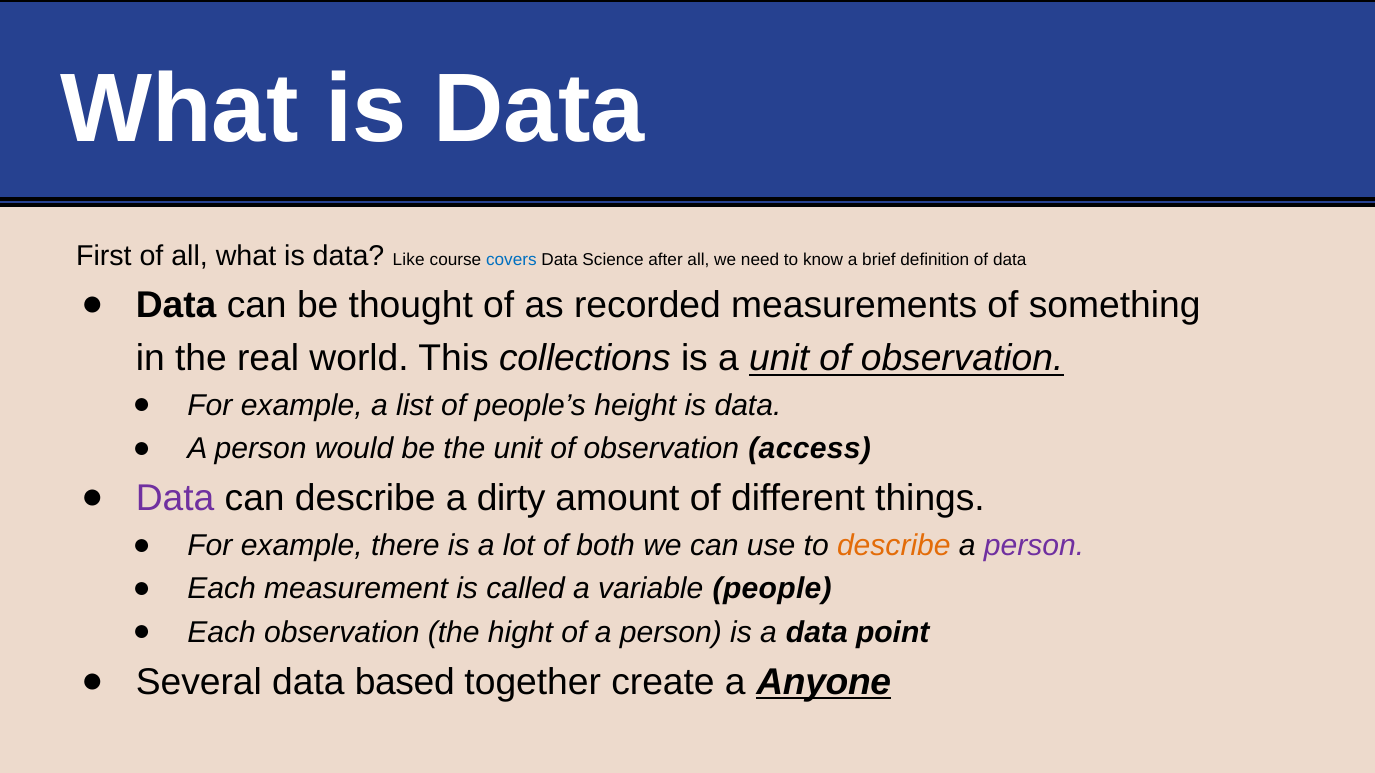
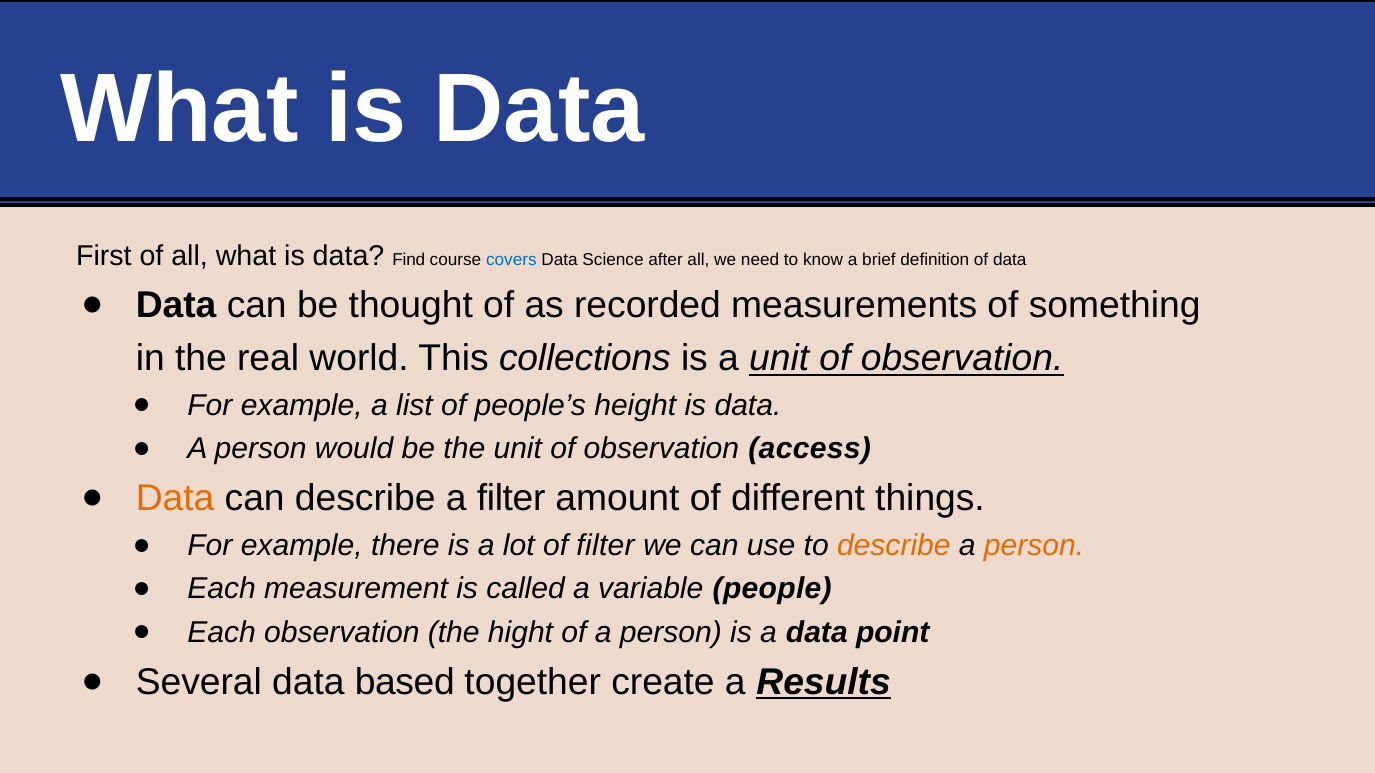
Like: Like -> Find
Data at (175, 499) colour: purple -> orange
a dirty: dirty -> filter
of both: both -> filter
person at (1034, 546) colour: purple -> orange
Anyone: Anyone -> Results
